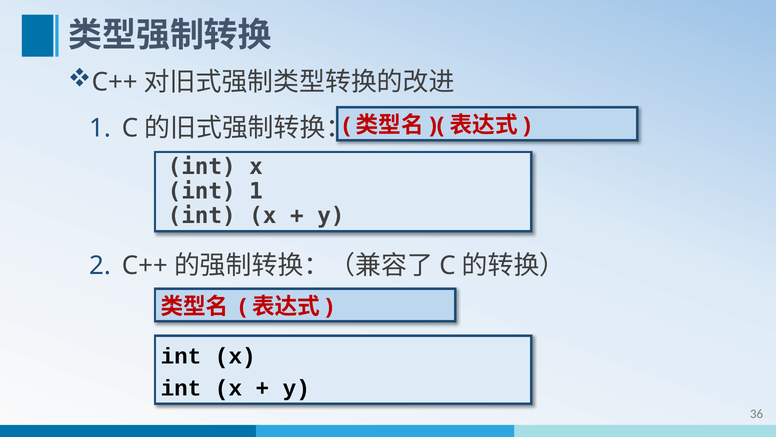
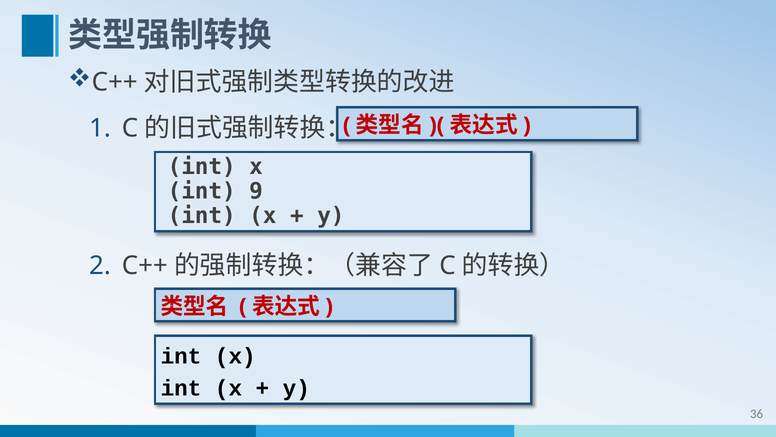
int 1: 1 -> 9
